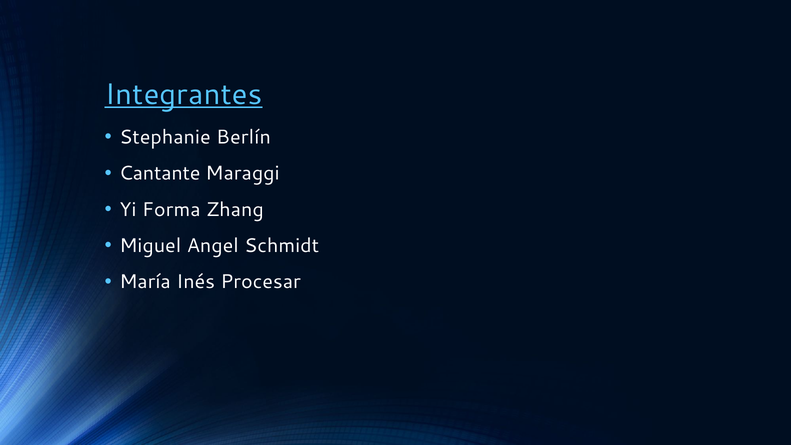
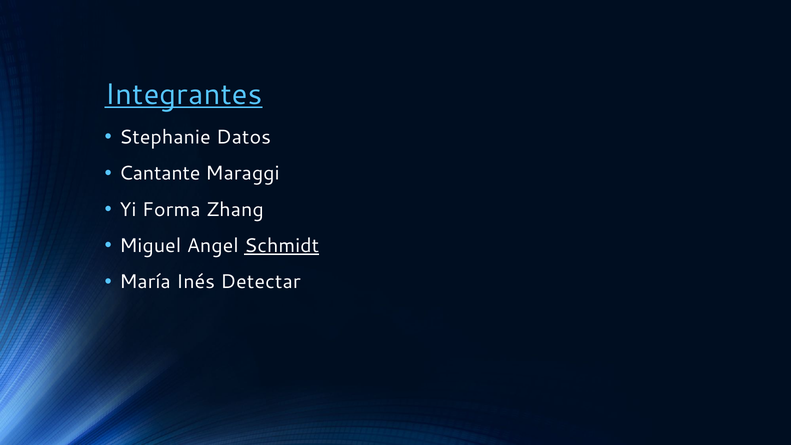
Berlín: Berlín -> Datos
Schmidt underline: none -> present
Procesar: Procesar -> Detectar
